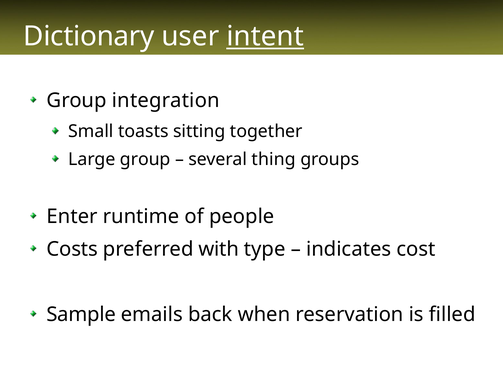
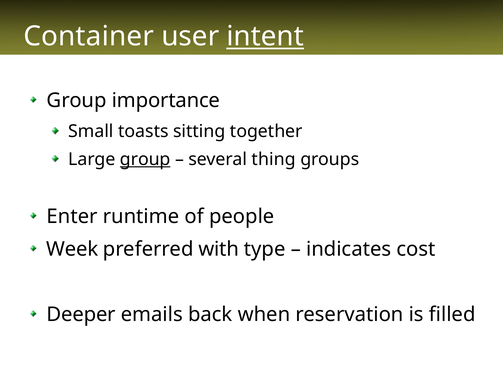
Dictionary: Dictionary -> Container
integration: integration -> importance
group at (145, 159) underline: none -> present
Costs: Costs -> Week
Sample: Sample -> Deeper
